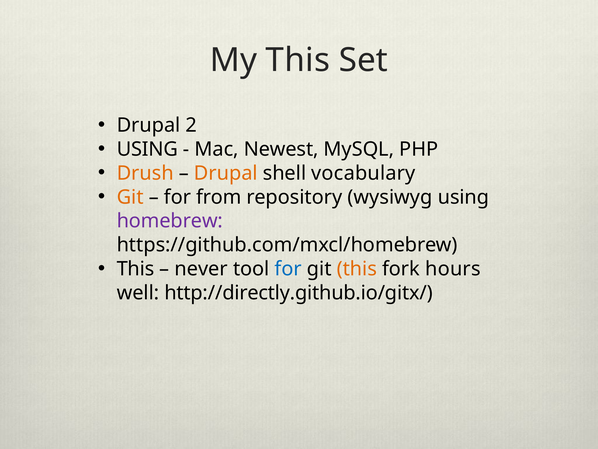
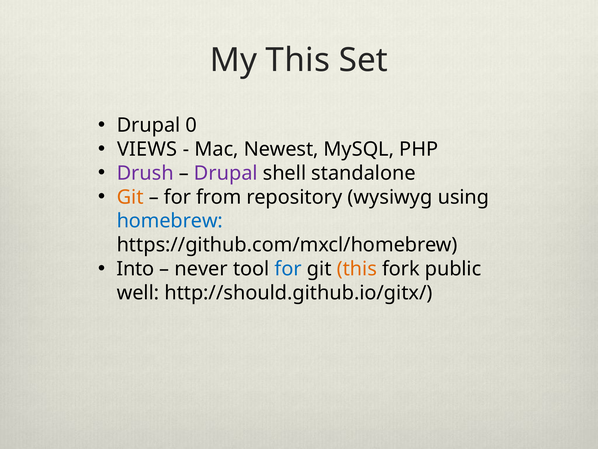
2: 2 -> 0
USING at (147, 149): USING -> VIEWS
Drush colour: orange -> purple
Drupal at (226, 173) colour: orange -> purple
vocabulary: vocabulary -> standalone
homebrew colour: purple -> blue
This at (135, 269): This -> Into
hours: hours -> public
http://directly.github.io/gitx/: http://directly.github.io/gitx/ -> http://should.github.io/gitx/
